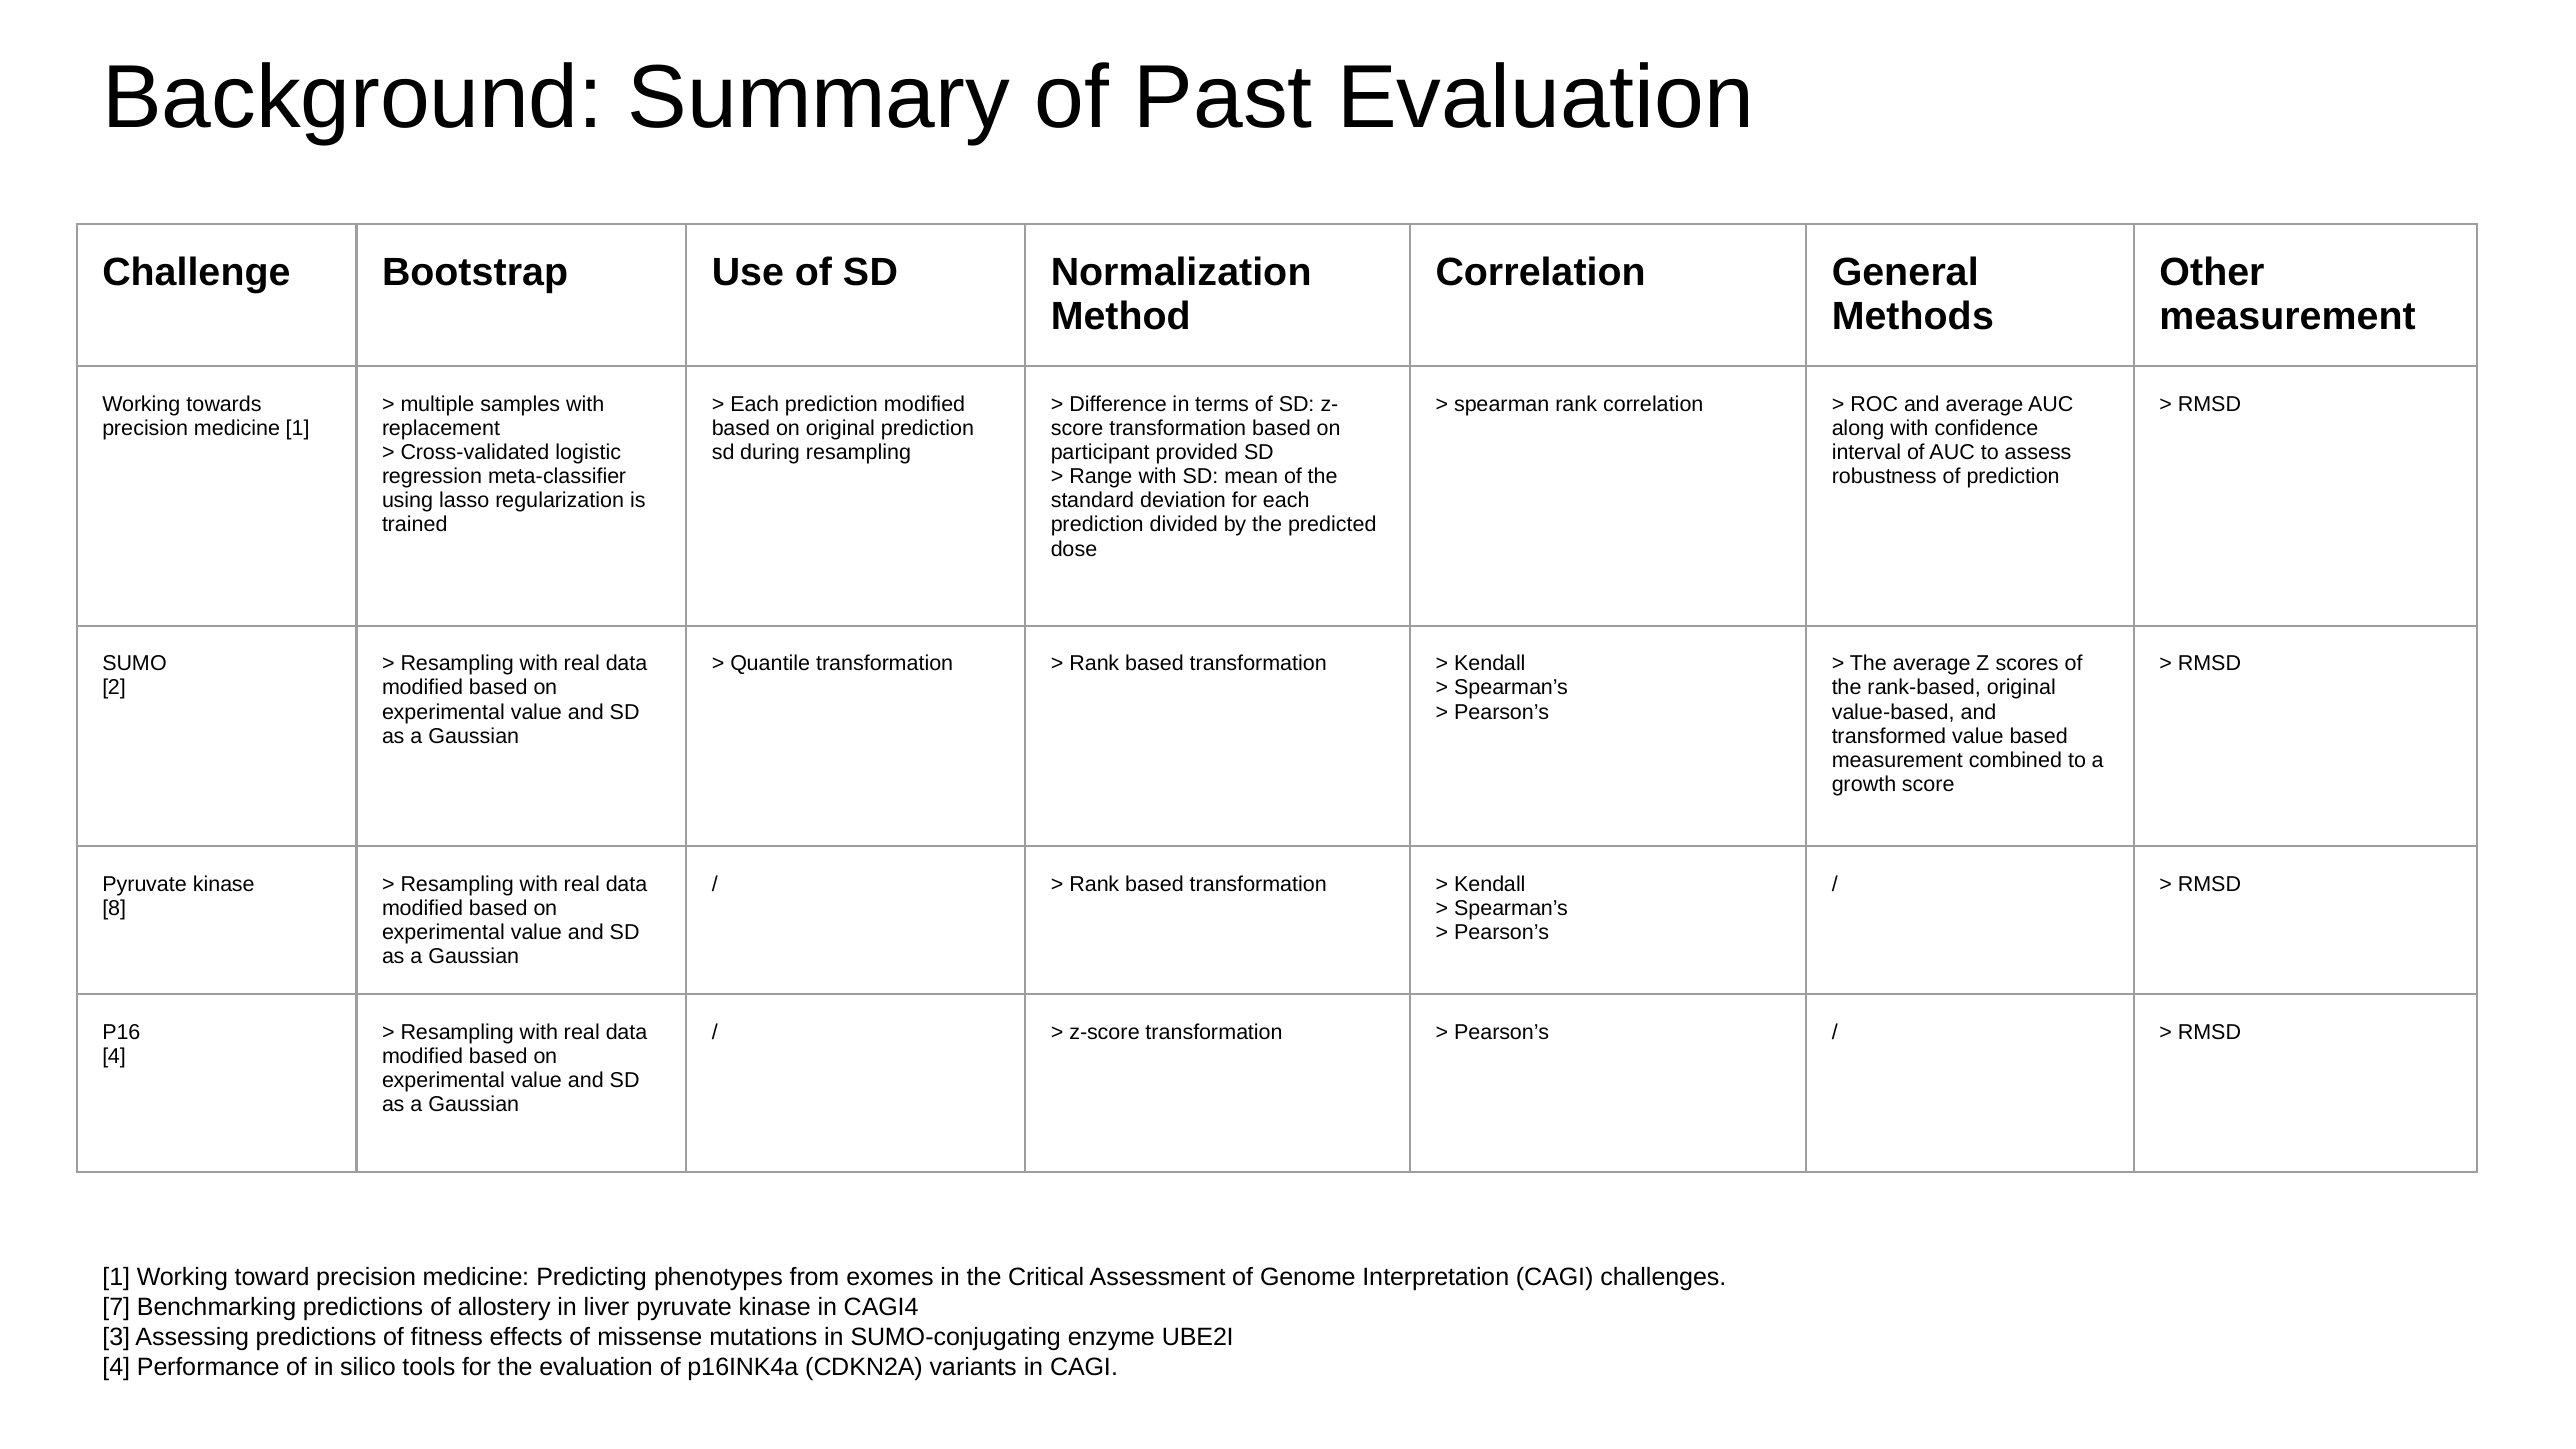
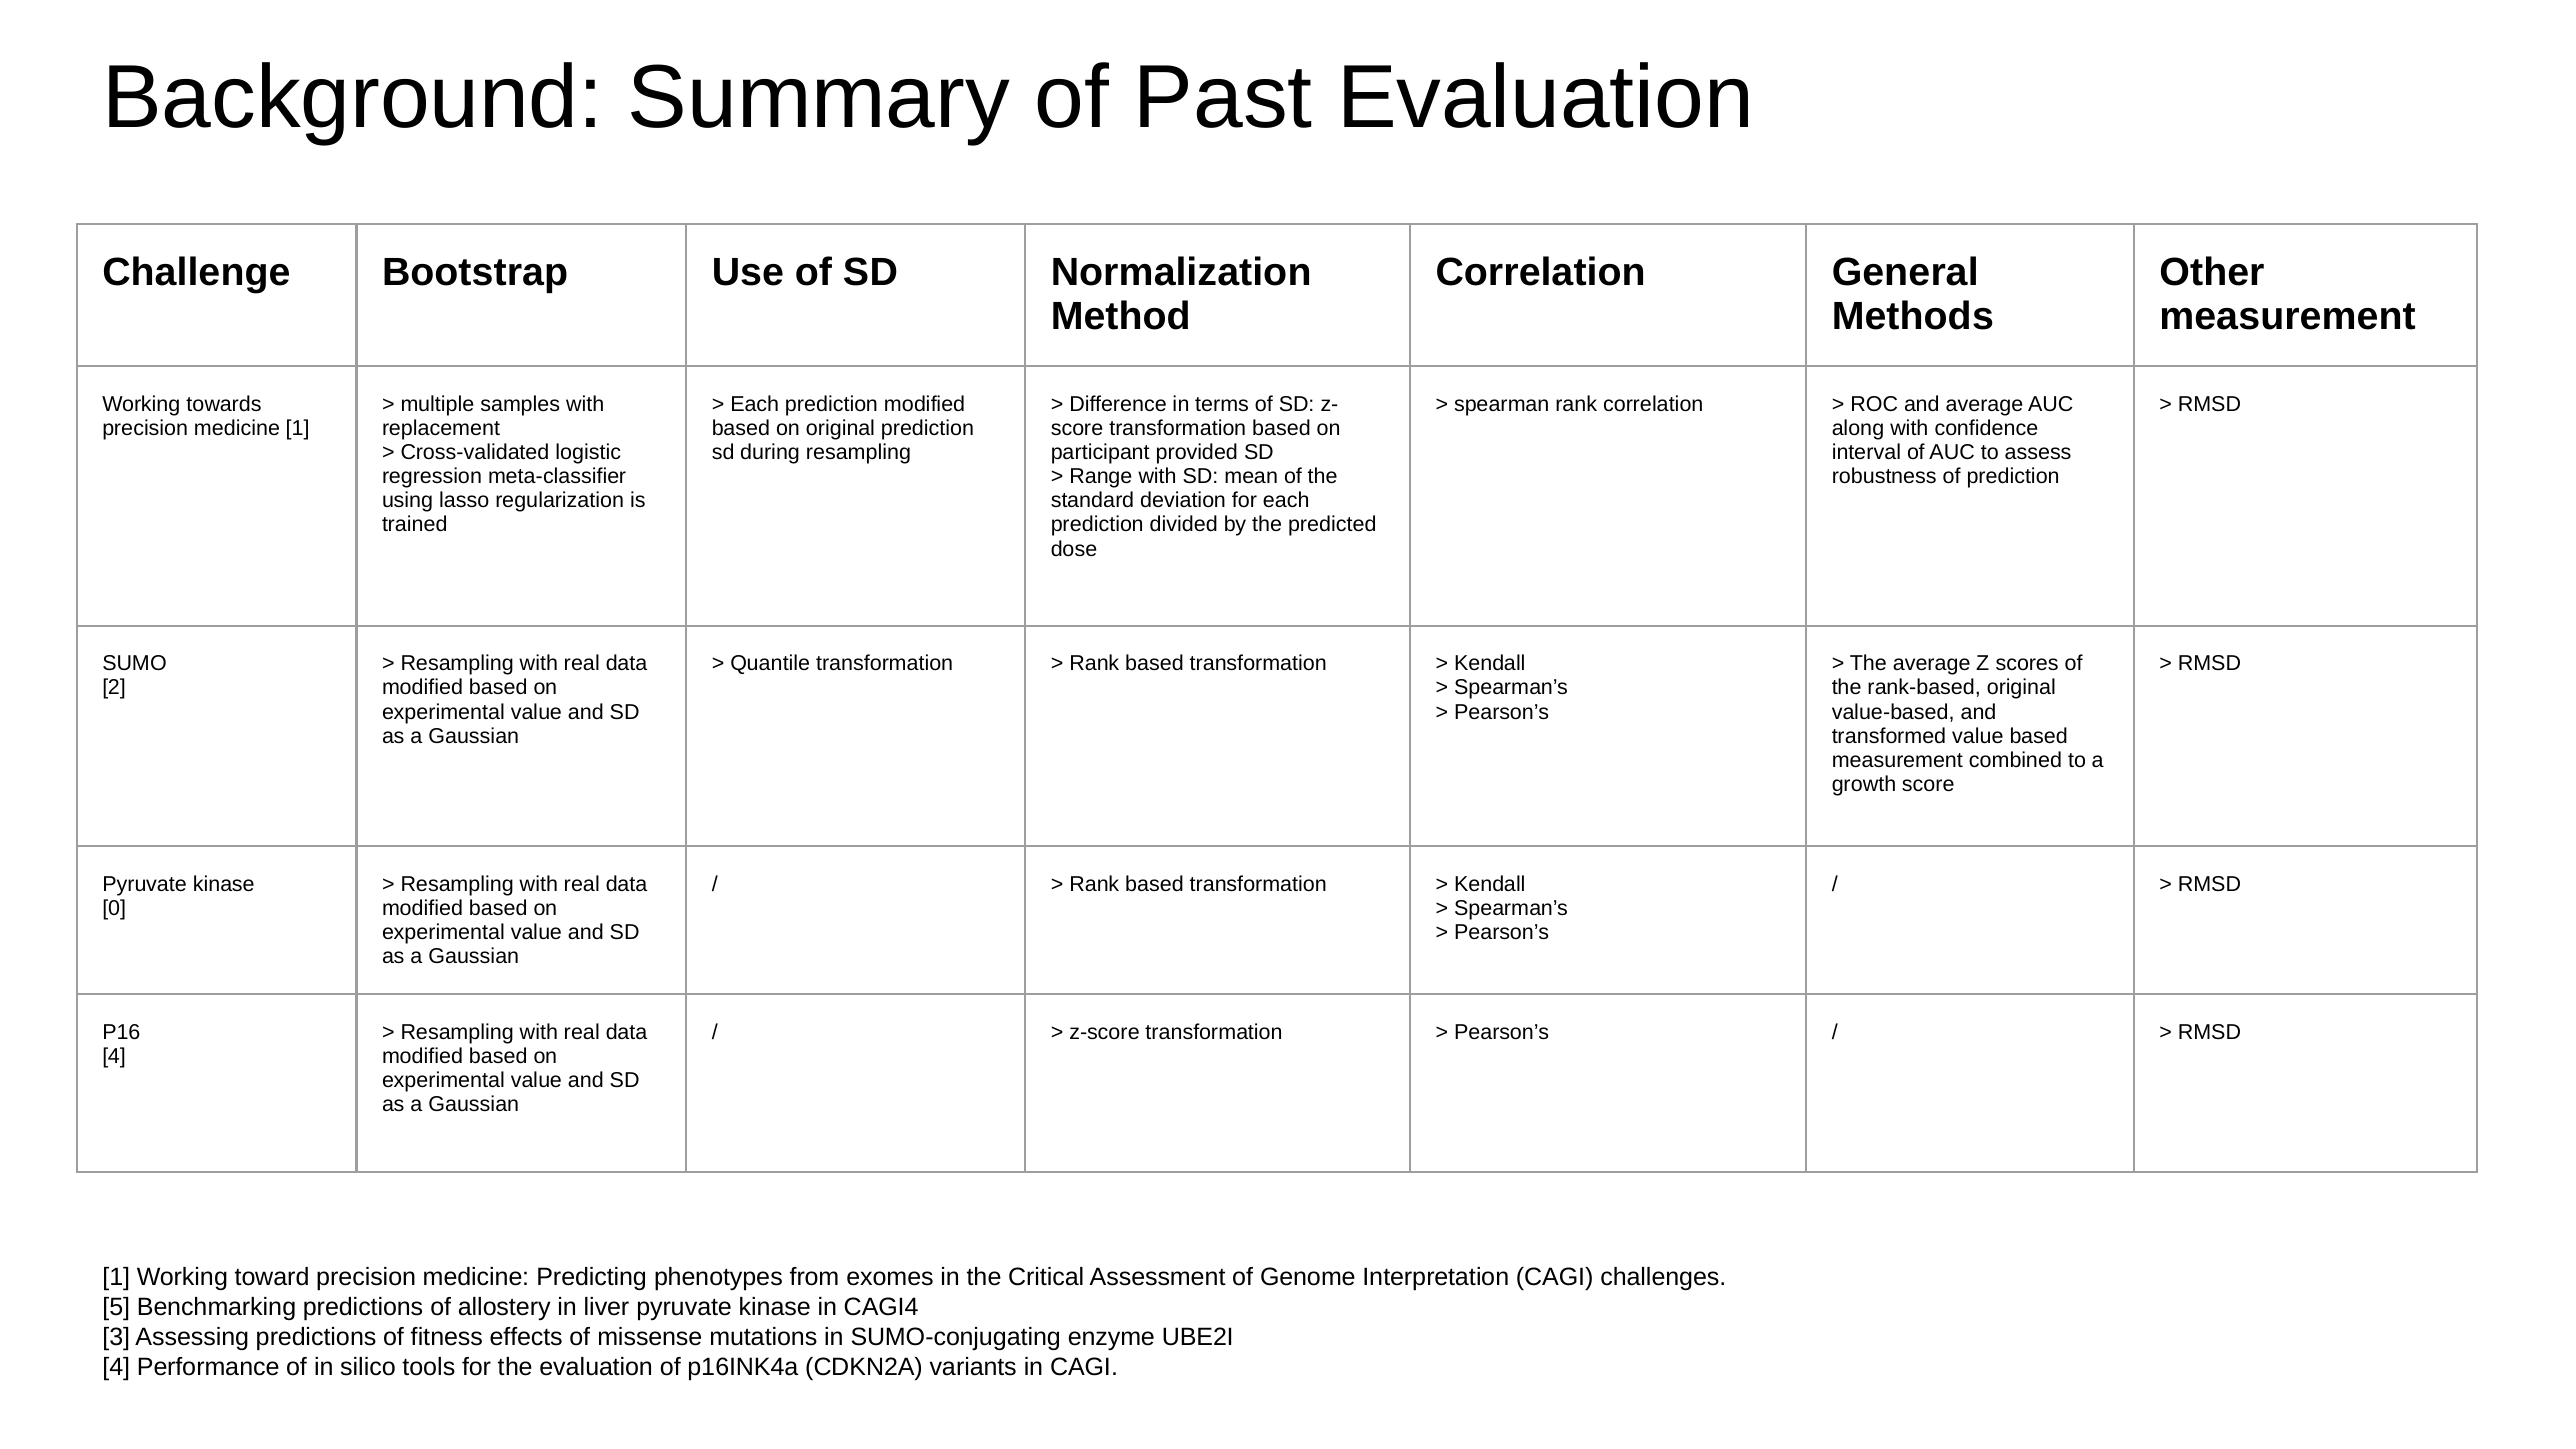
8: 8 -> 0
7: 7 -> 5
